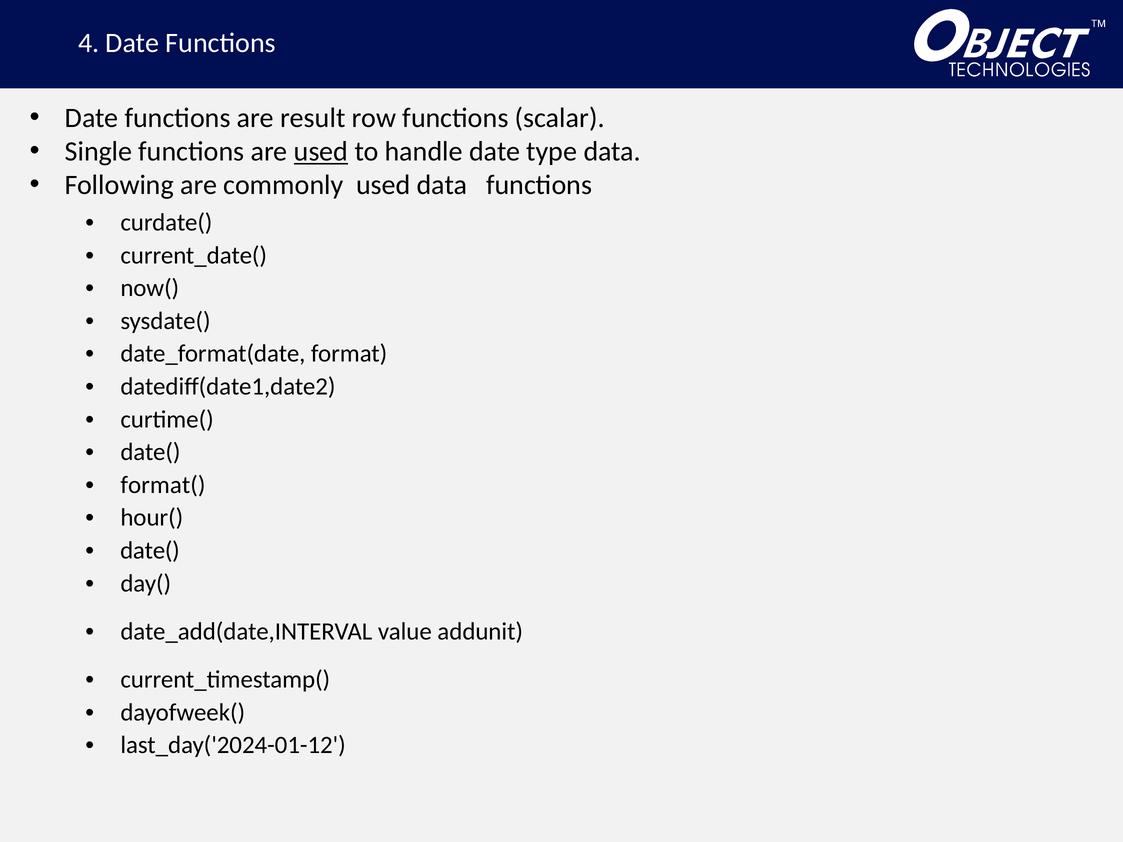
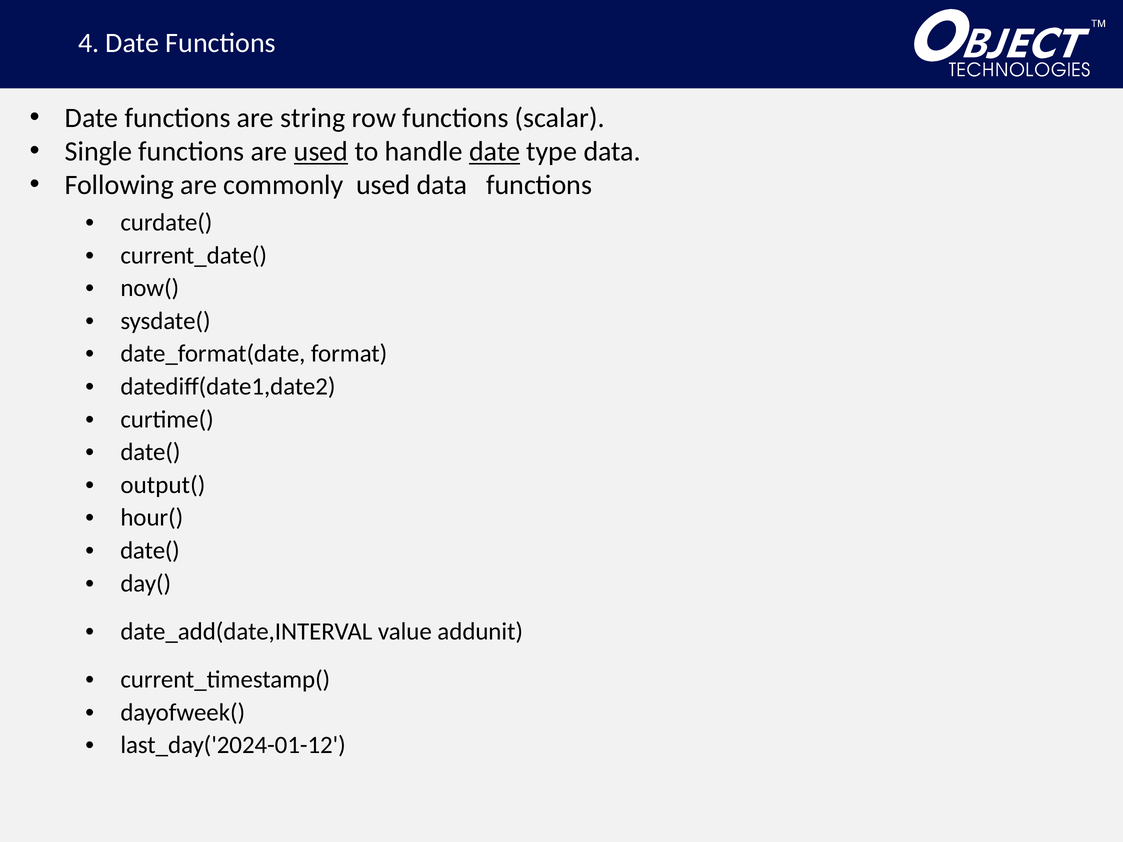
result: result -> string
date at (495, 152) underline: none -> present
format(: format( -> output(
